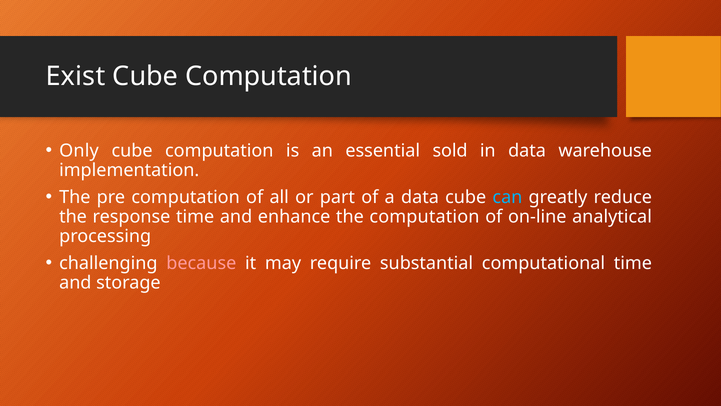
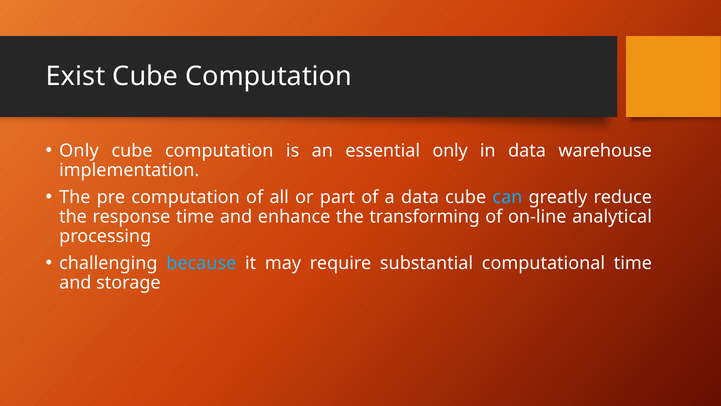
essential sold: sold -> only
the computation: computation -> transforming
because colour: pink -> light blue
